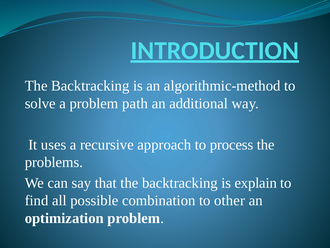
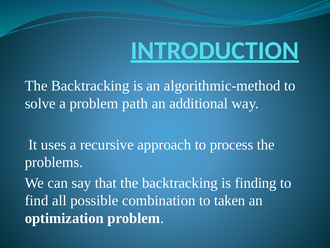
explain: explain -> finding
other: other -> taken
